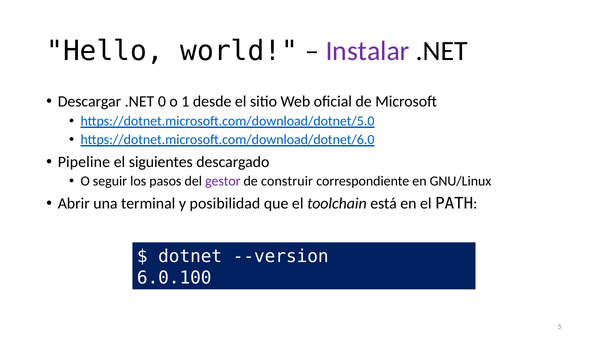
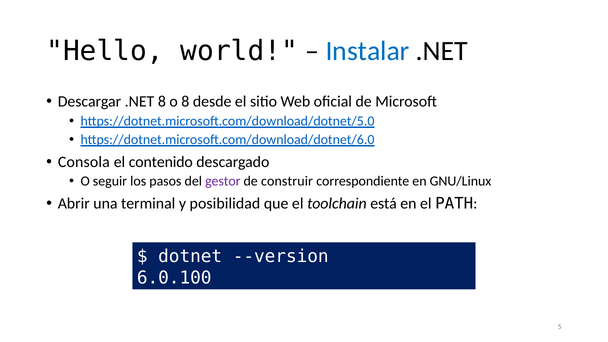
Instalar colour: purple -> blue
.NET 0: 0 -> 8
o 1: 1 -> 8
Pipeline: Pipeline -> Consola
siguientes: siguientes -> contenido
